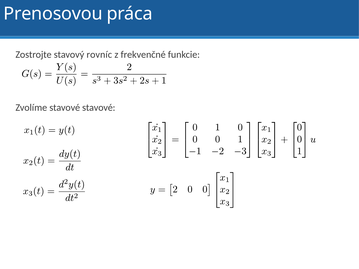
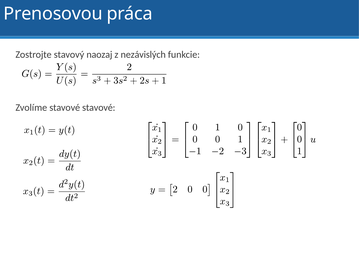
rovníc: rovníc -> naozaj
frekvenčné: frekvenčné -> nezávislých
